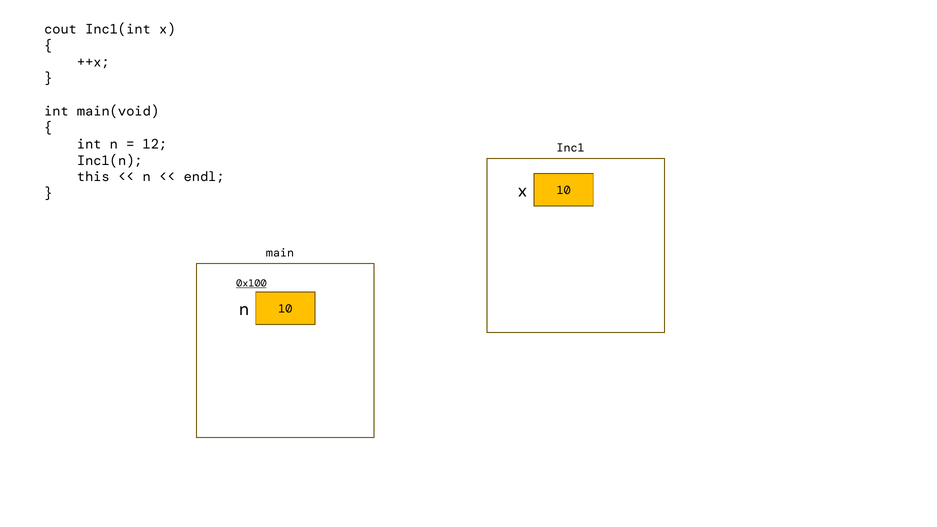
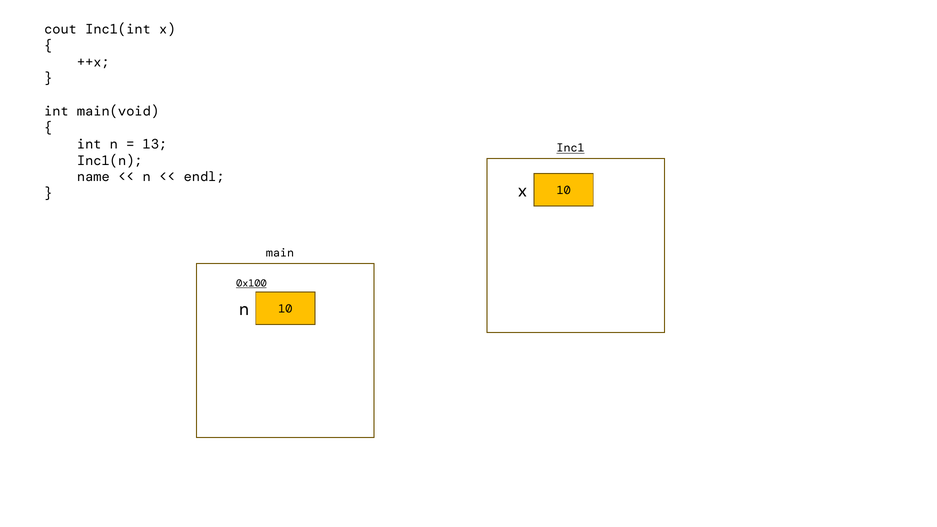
12: 12 -> 13
Inc1 underline: none -> present
this: this -> name
